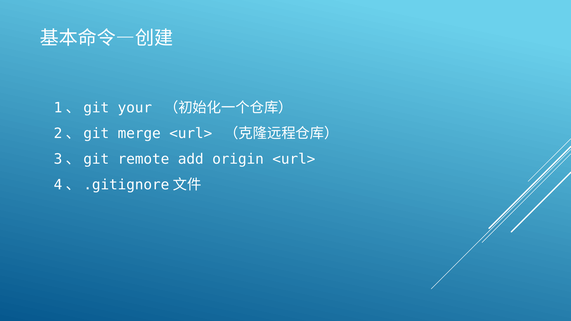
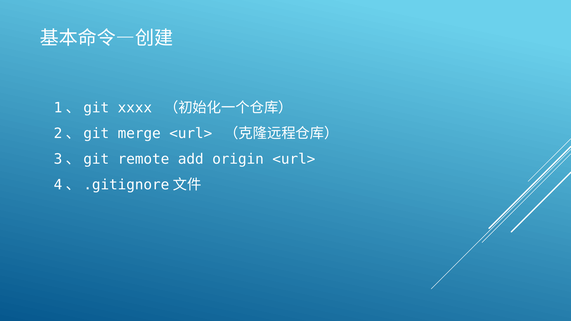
your: your -> xxxx
